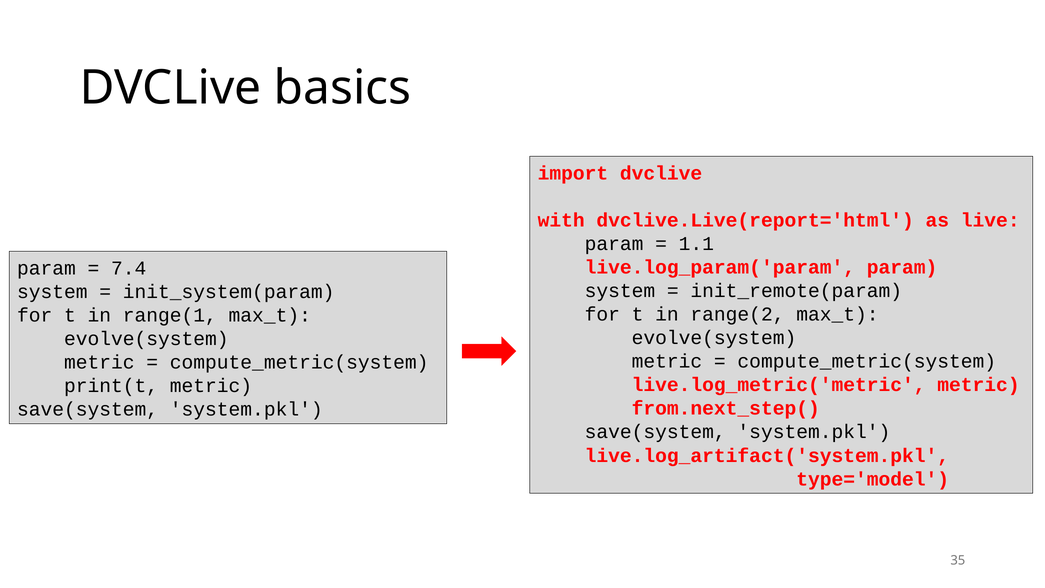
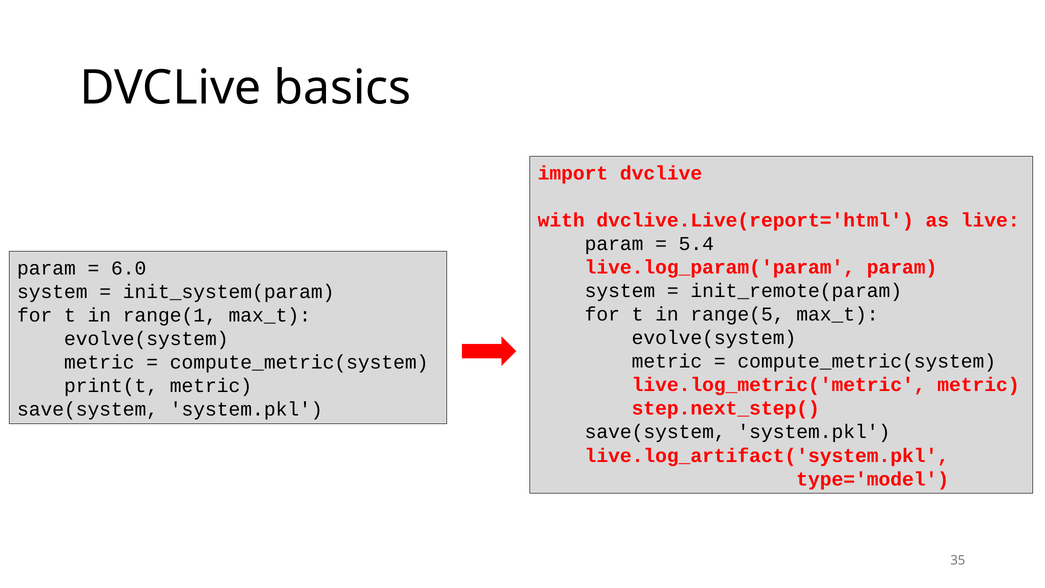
1.1: 1.1 -> 5.4
7.4: 7.4 -> 6.0
range(2: range(2 -> range(5
from.next_step(: from.next_step( -> step.next_step(
